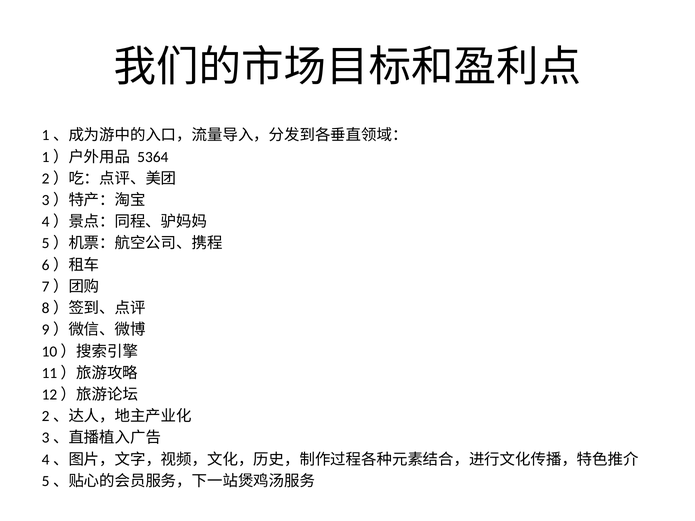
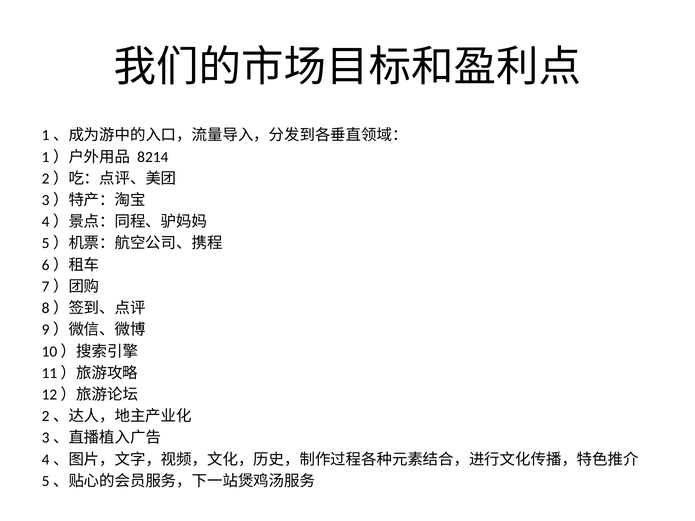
5364: 5364 -> 8214
